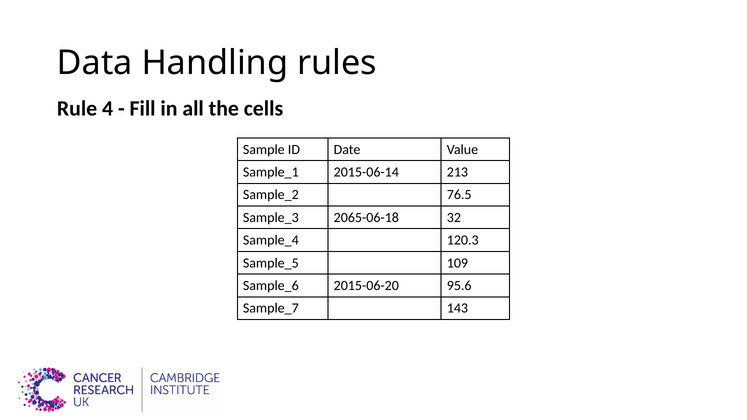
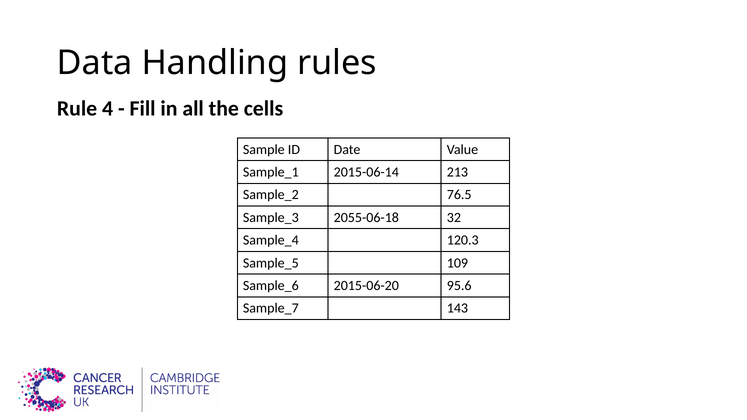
2065-06-18: 2065-06-18 -> 2055-06-18
